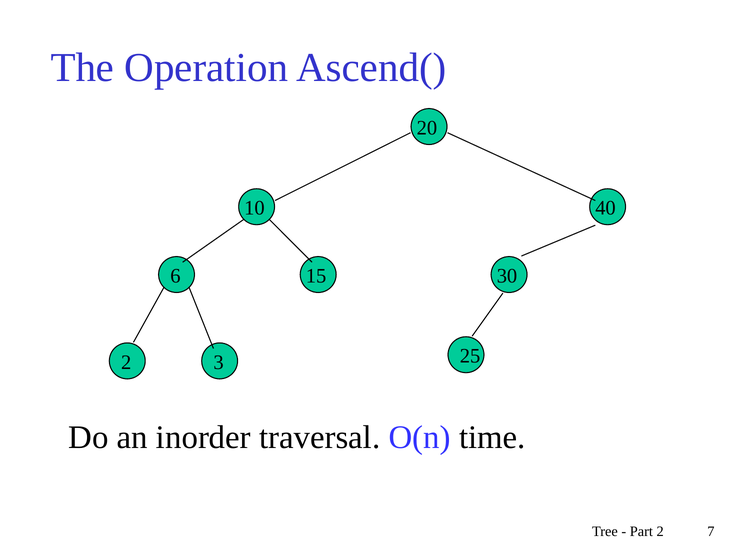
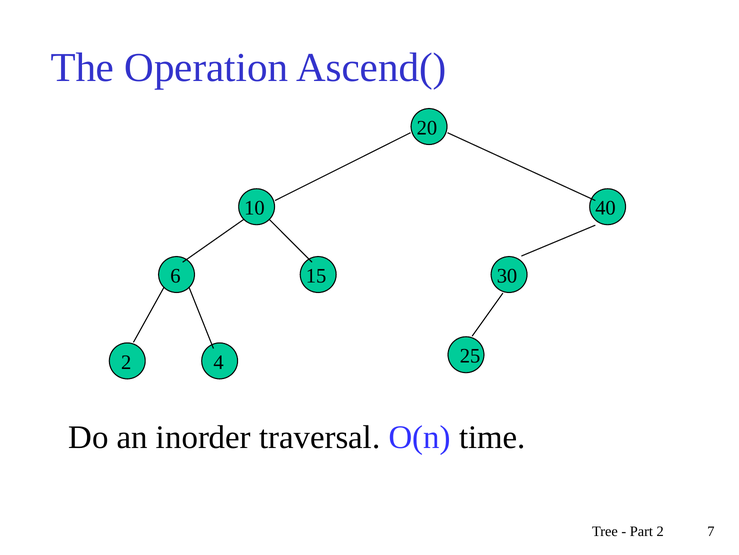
3: 3 -> 4
